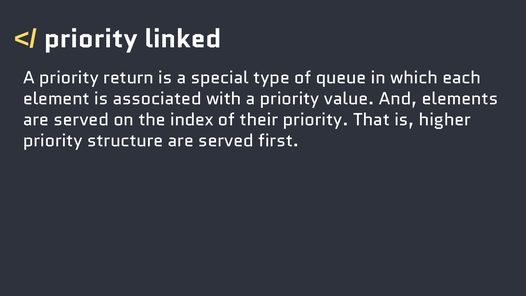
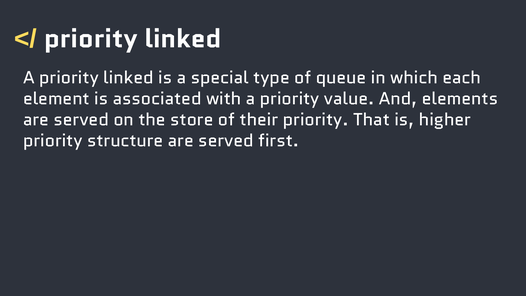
A priority return: return -> linked
index: index -> store
